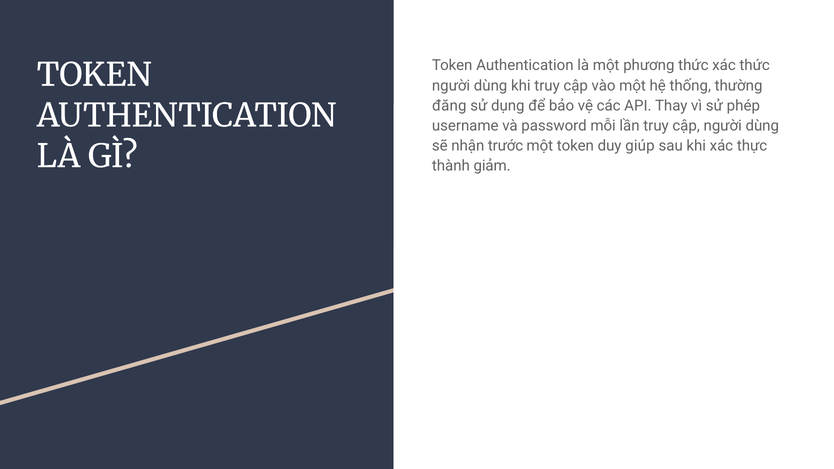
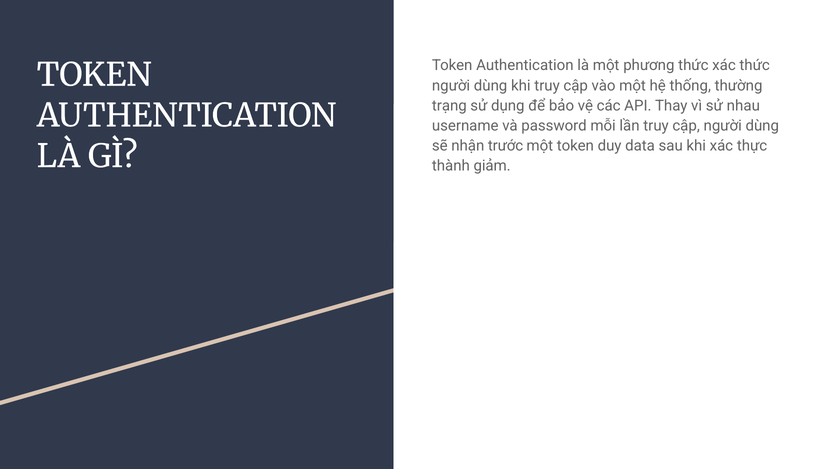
đăng: đăng -> trạng
phép: phép -> nhau
giúp: giúp -> data
